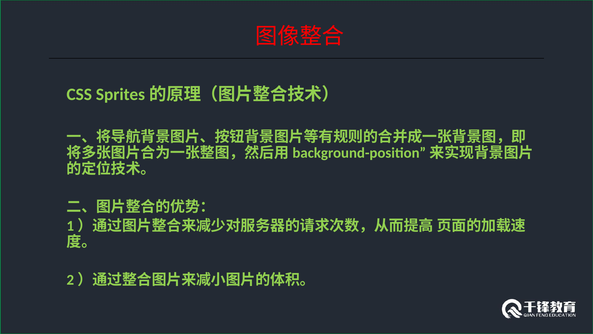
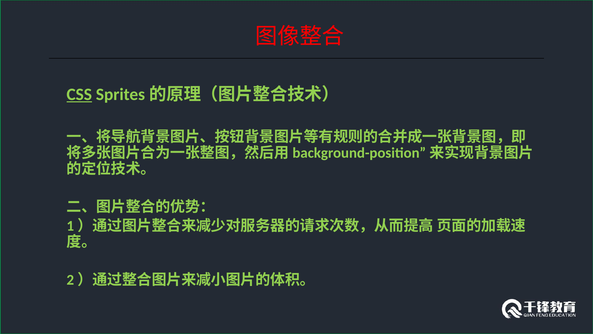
CSS underline: none -> present
